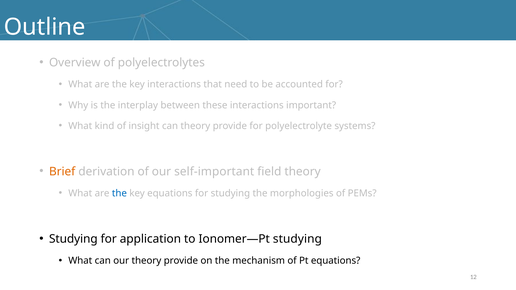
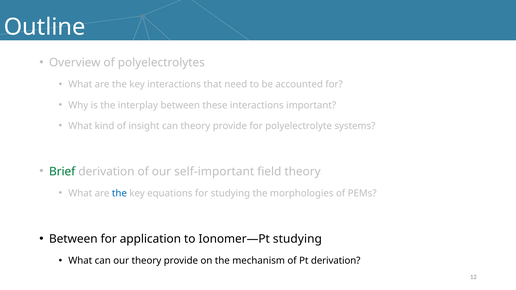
Brief colour: orange -> green
Studying at (73, 239): Studying -> Between
Pt equations: equations -> derivation
